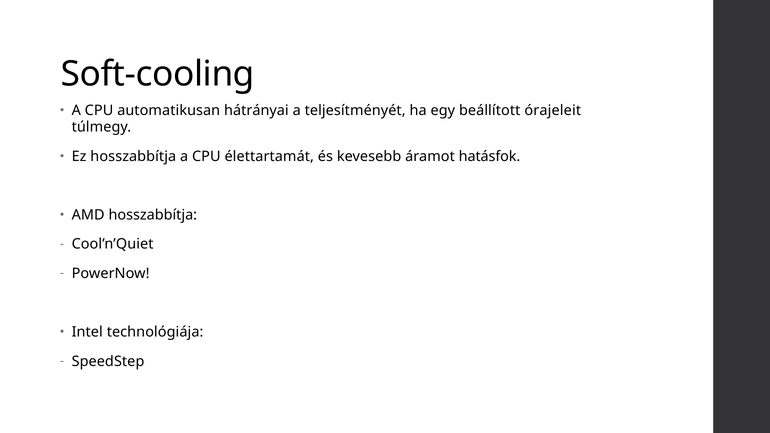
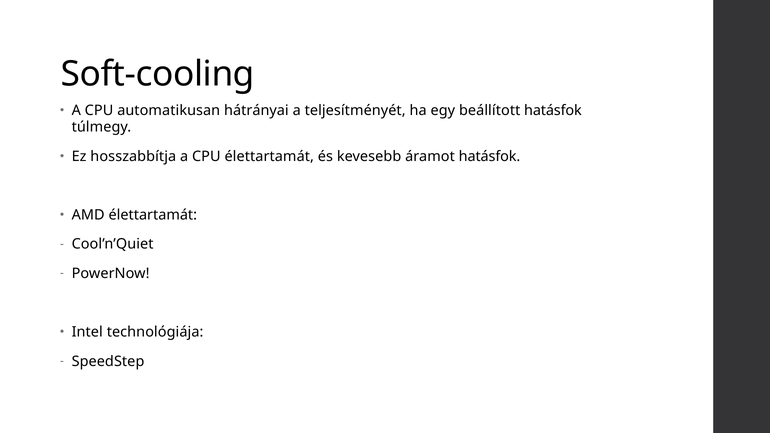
beállított órajeleit: órajeleit -> hatásfok
AMD hosszabbítja: hosszabbítja -> élettartamát
